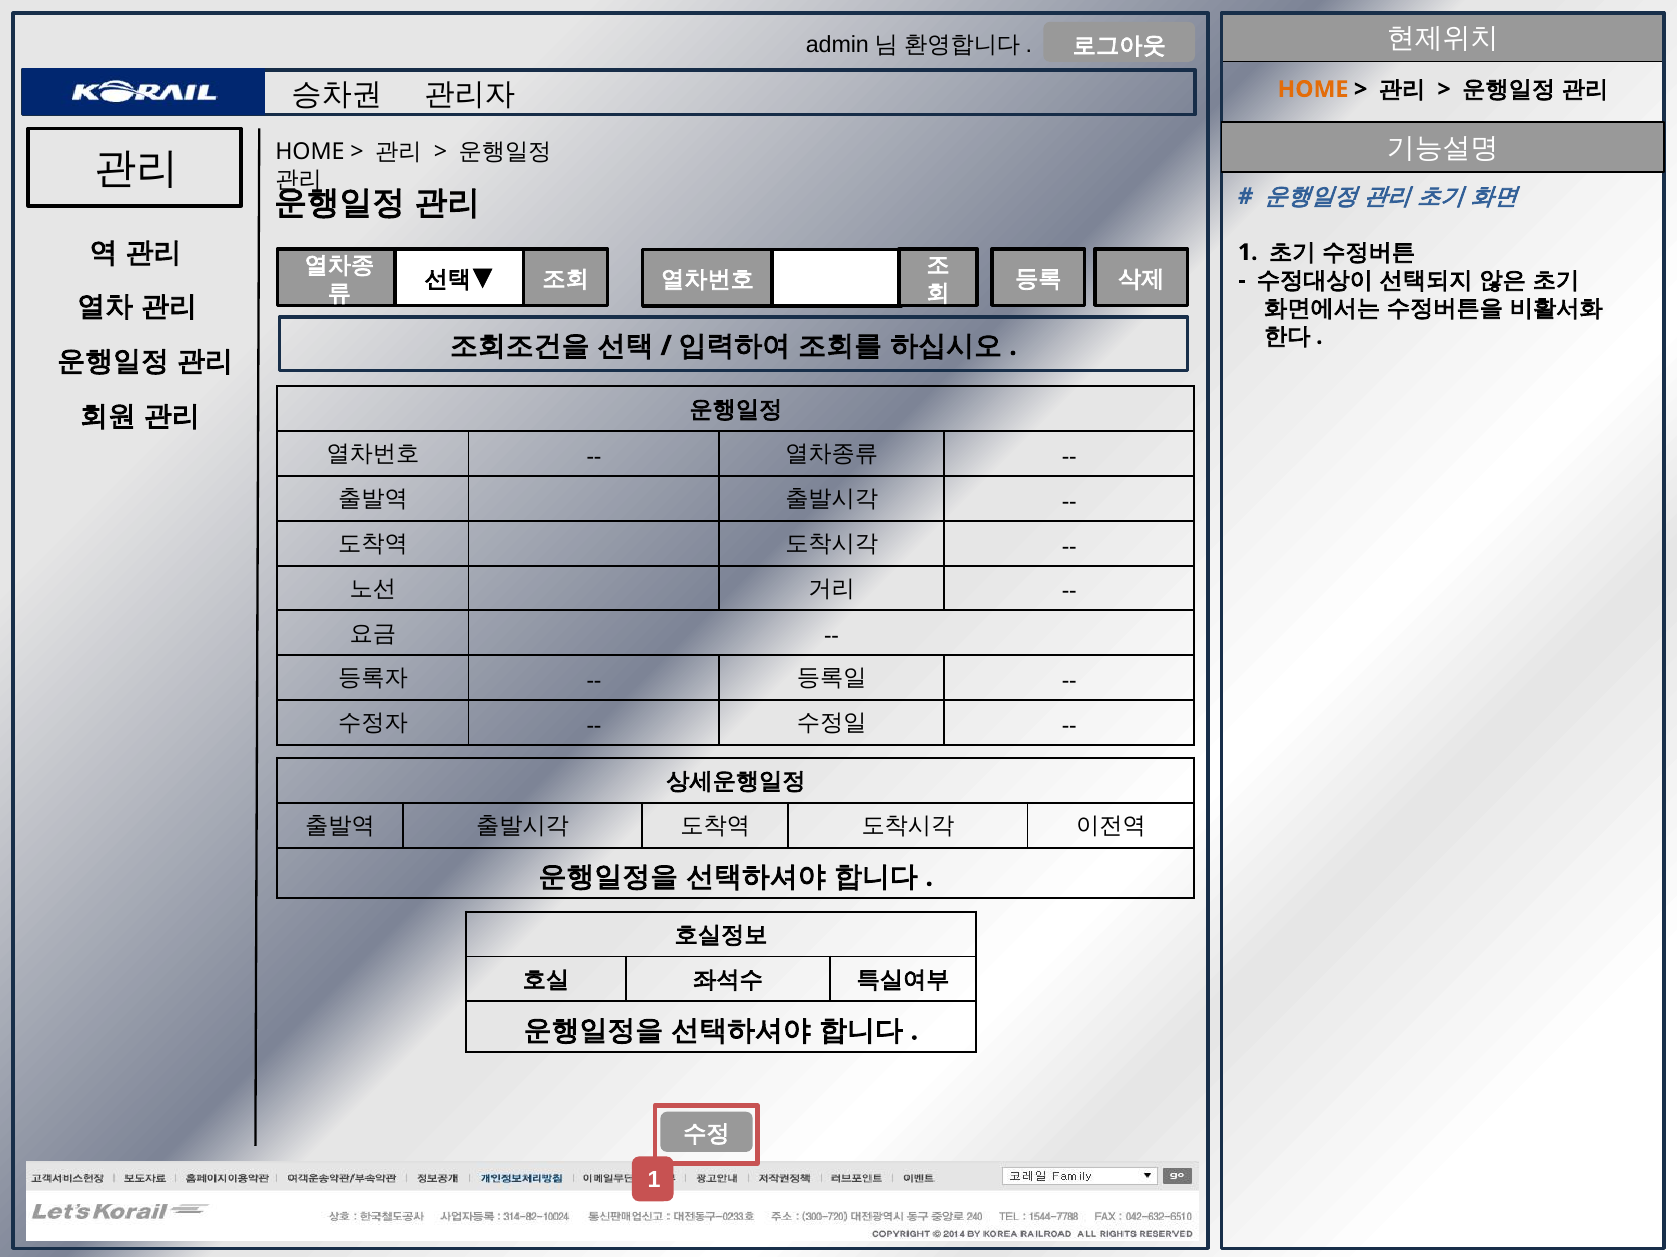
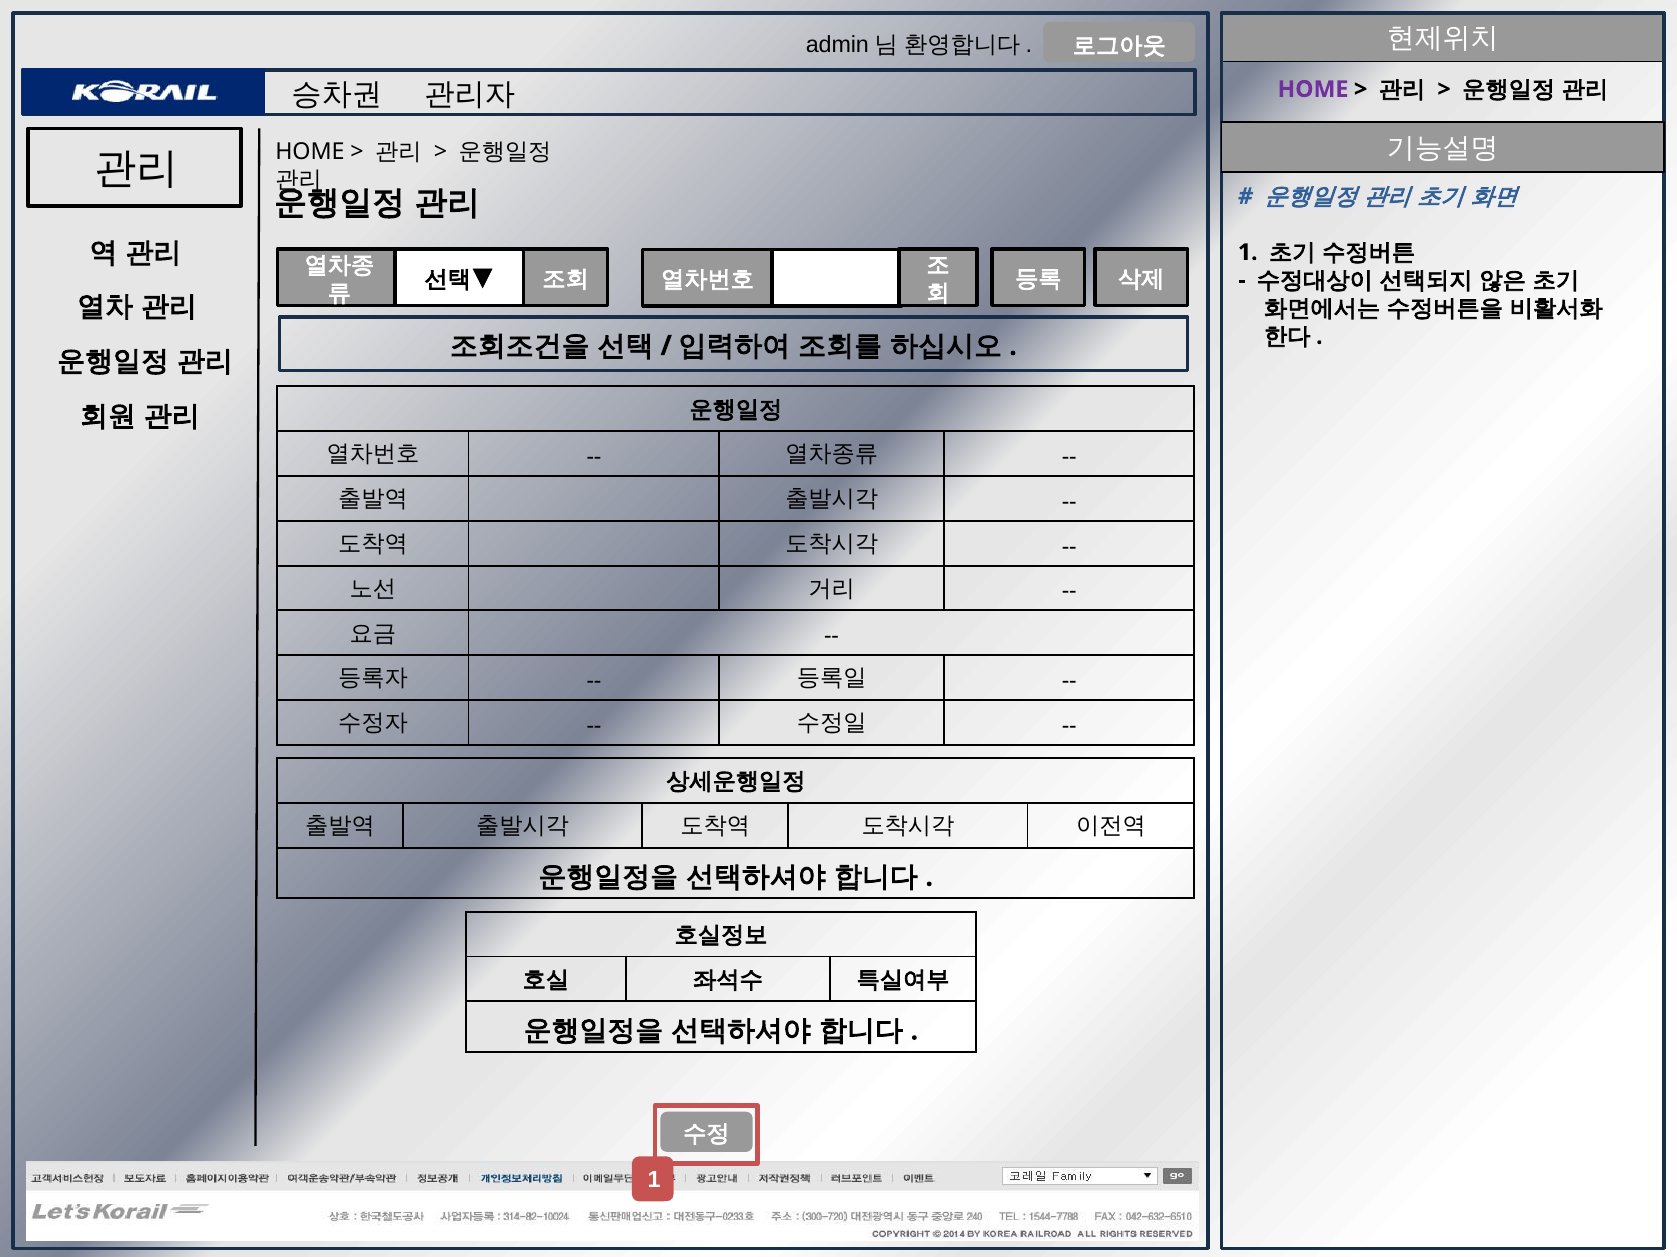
HOME at (1313, 89) colour: orange -> purple
